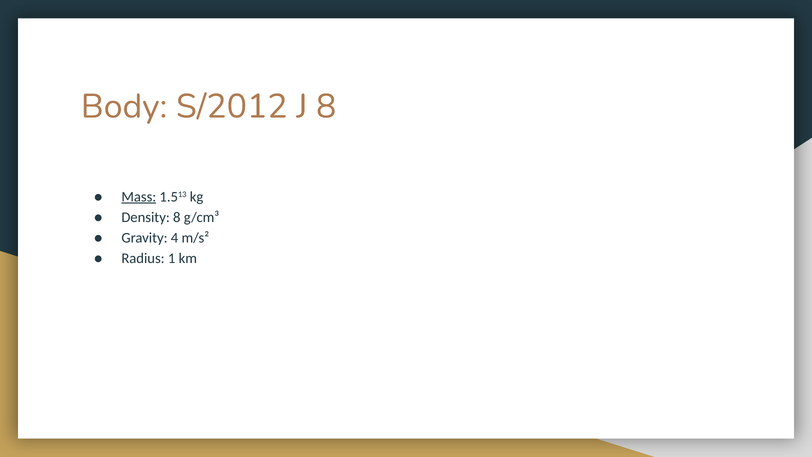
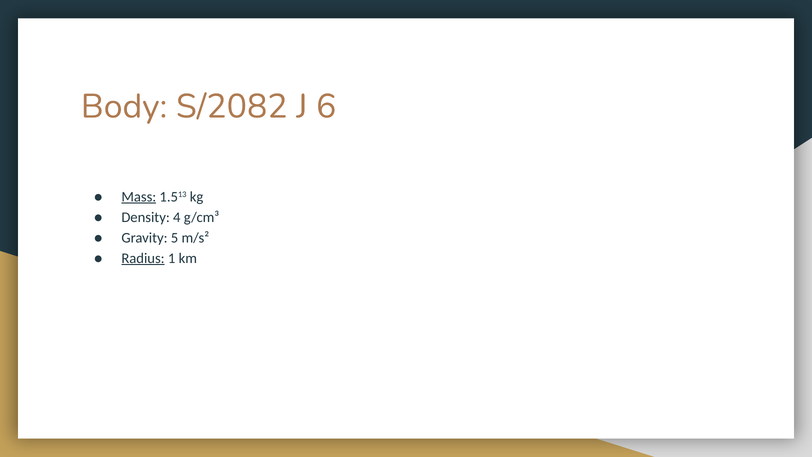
S/2012: S/2012 -> S/2082
J 8: 8 -> 6
Density 8: 8 -> 4
4: 4 -> 5
Radius underline: none -> present
